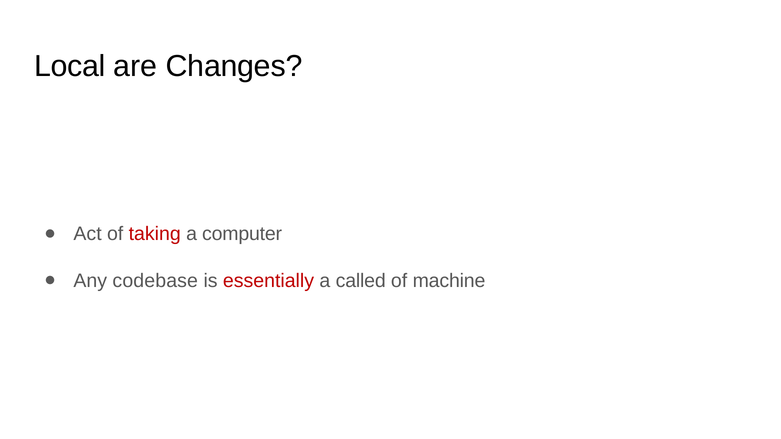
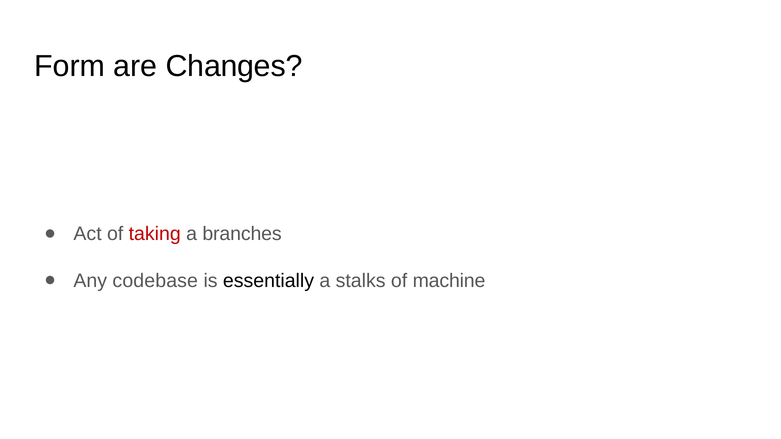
Local: Local -> Form
computer: computer -> branches
essentially colour: red -> black
called: called -> stalks
